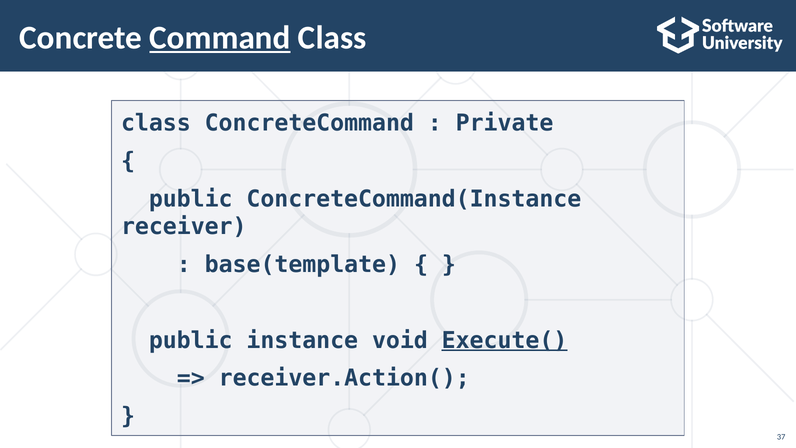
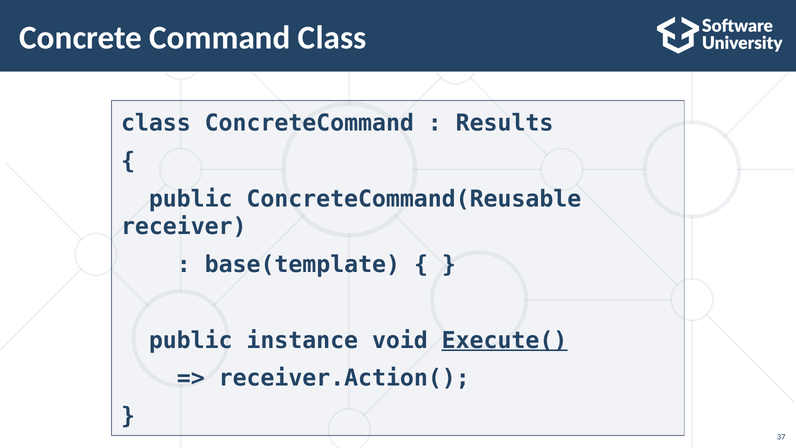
Command underline: present -> none
Private: Private -> Results
ConcreteCommand(Instance: ConcreteCommand(Instance -> ConcreteCommand(Reusable
